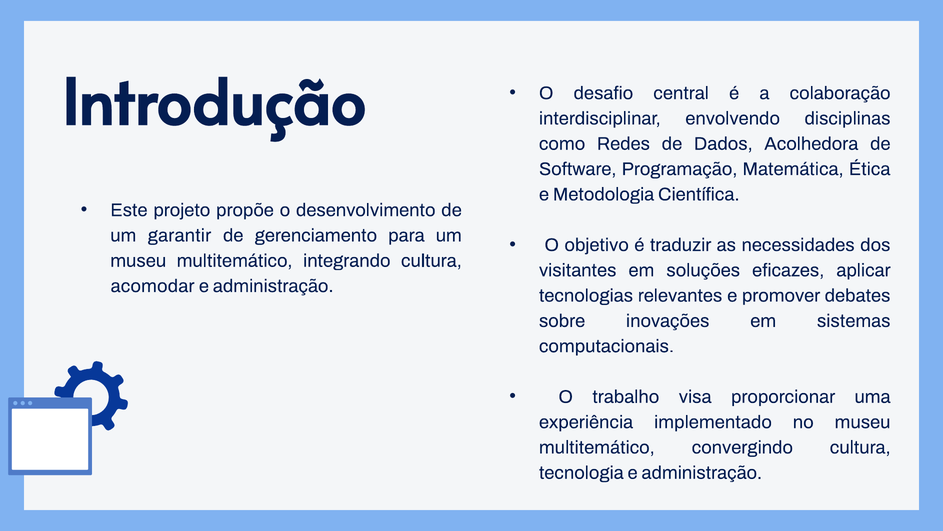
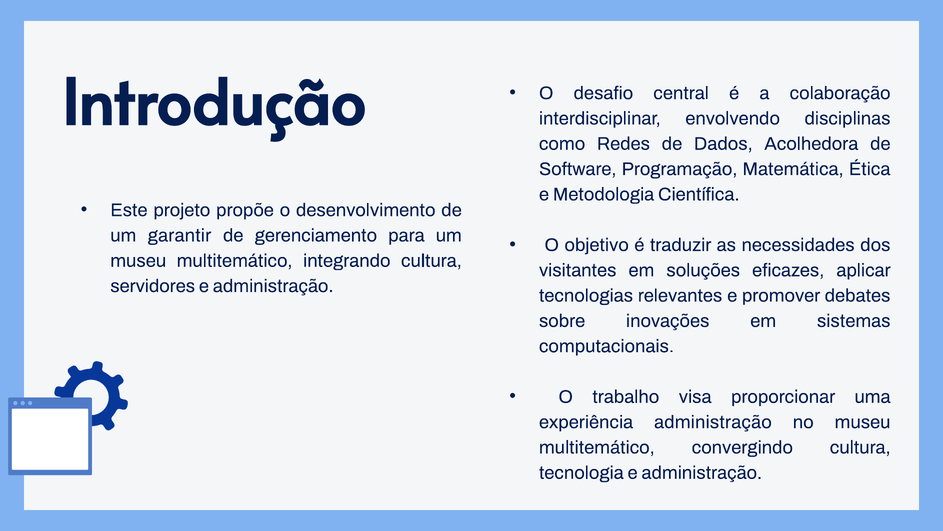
acomodar: acomodar -> servidores
experiência implementado: implementado -> administração
